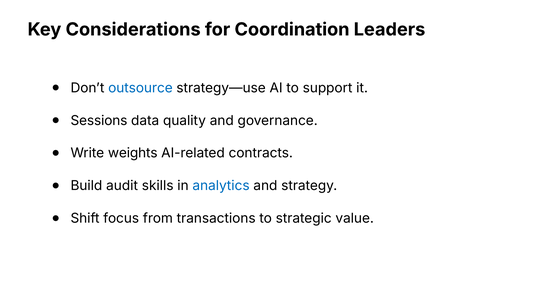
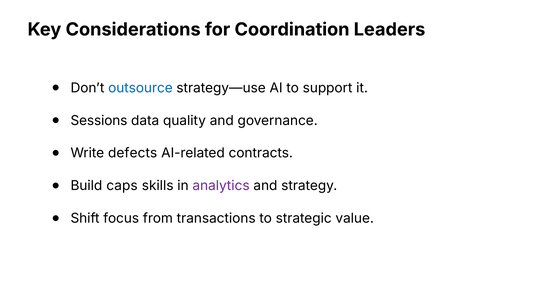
weights: weights -> defects
audit: audit -> caps
analytics colour: blue -> purple
